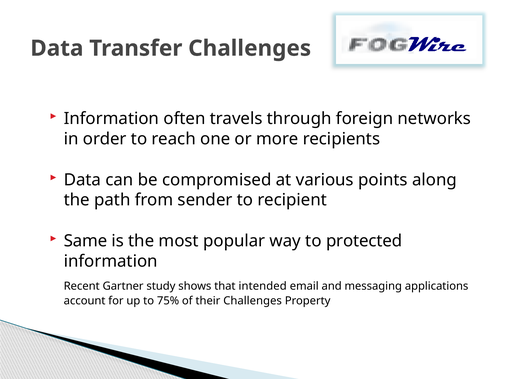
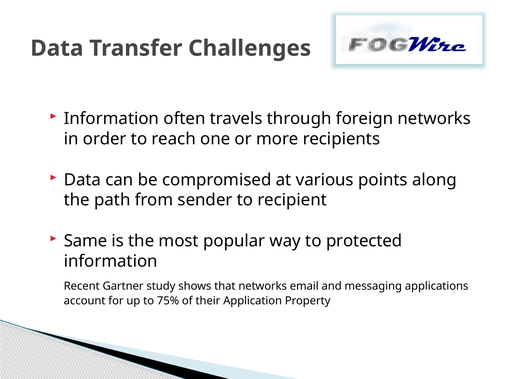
that intended: intended -> networks
their Challenges: Challenges -> Application
